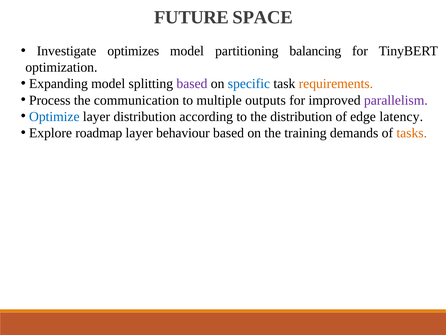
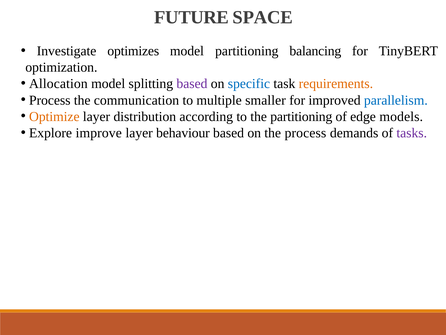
Expanding: Expanding -> Allocation
outputs: outputs -> smaller
parallelism colour: purple -> blue
Optimize colour: blue -> orange
the distribution: distribution -> partitioning
latency: latency -> models
roadmap: roadmap -> improve
the training: training -> process
tasks colour: orange -> purple
